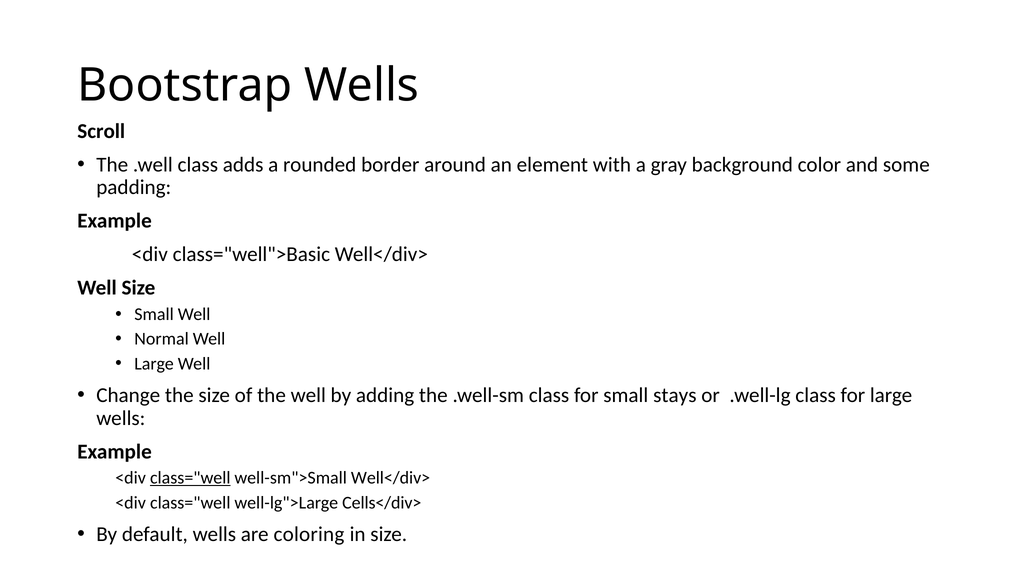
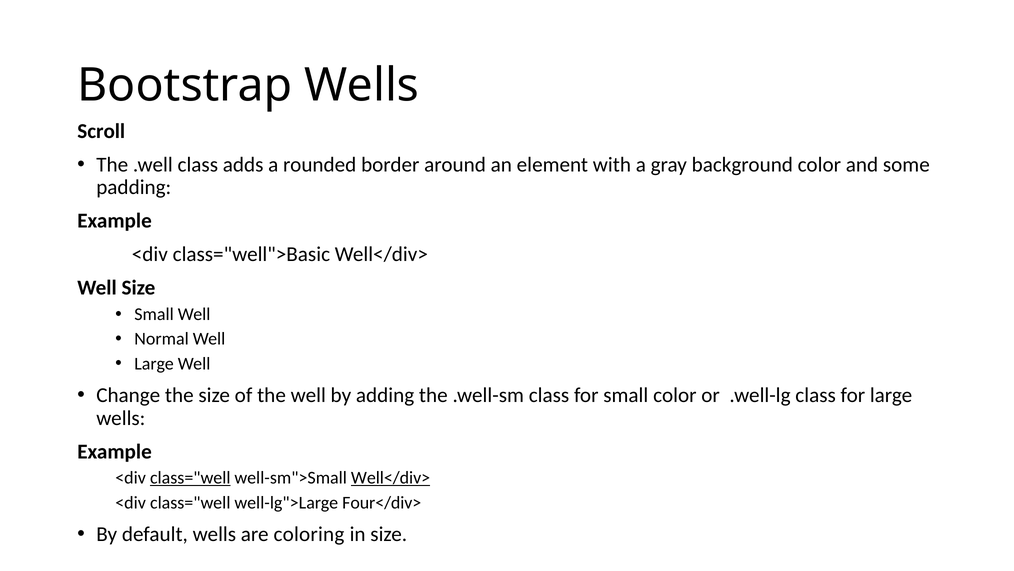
small stays: stays -> color
Well</div> at (391, 477) underline: none -> present
Cells</div>: Cells</div> -> Four</div>
